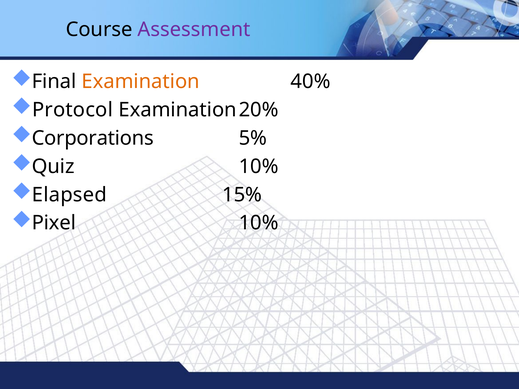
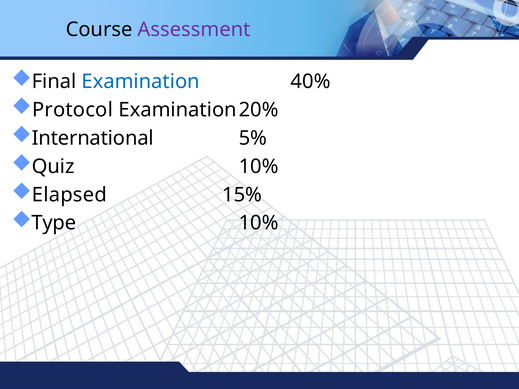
Examination colour: orange -> blue
Corporations: Corporations -> International
Pixel: Pixel -> Type
